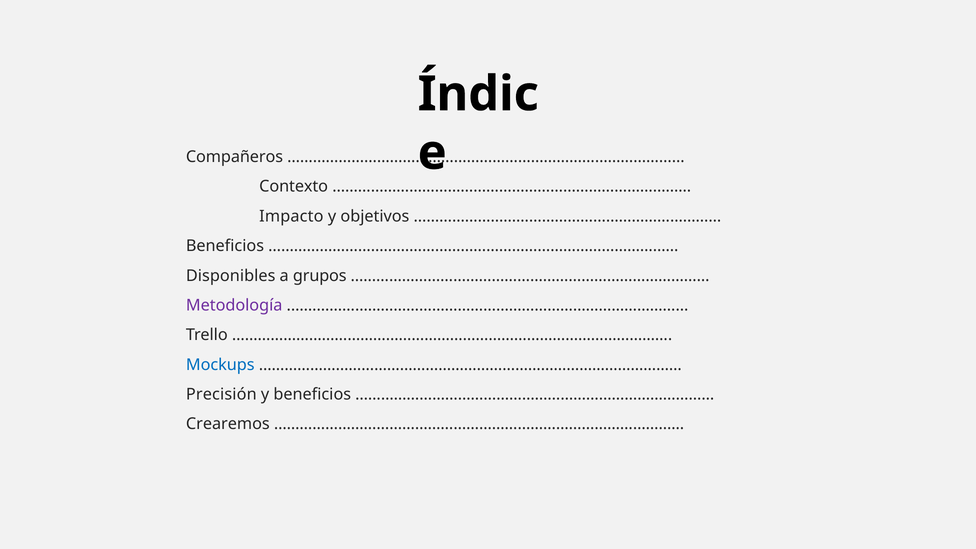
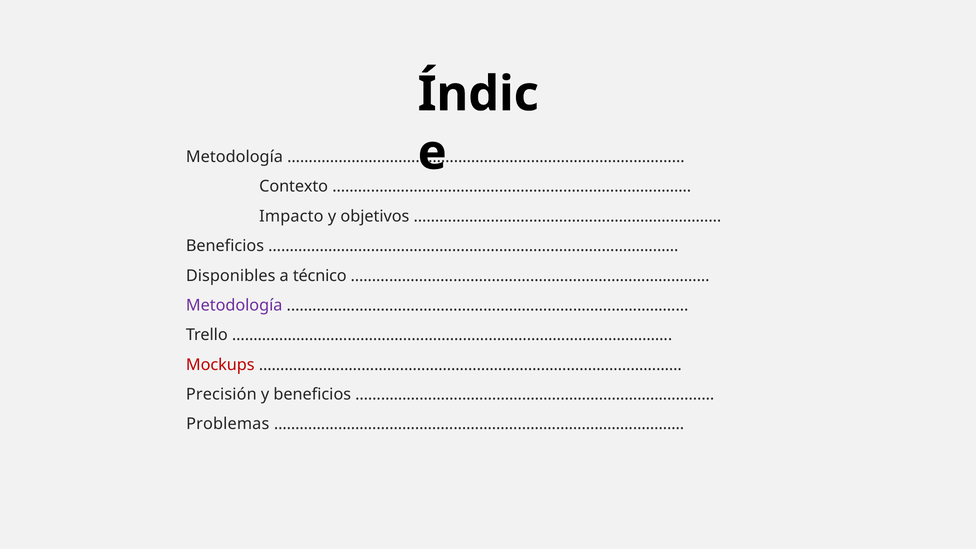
Compañeros at (235, 157): Compañeros -> Metodología
grupos: grupos -> técnico
Mockups colour: blue -> red
Crearemos: Crearemos -> Problemas
